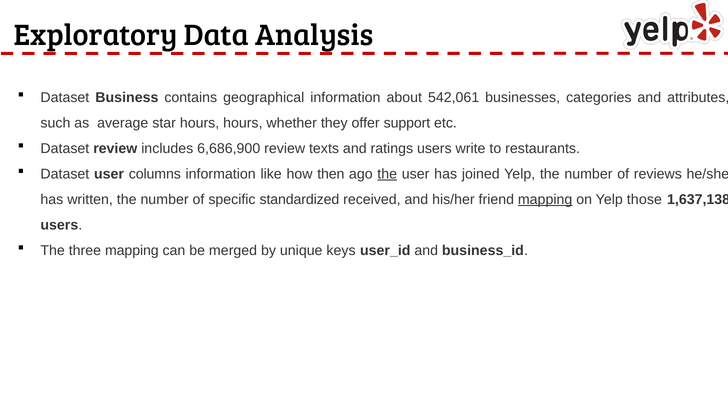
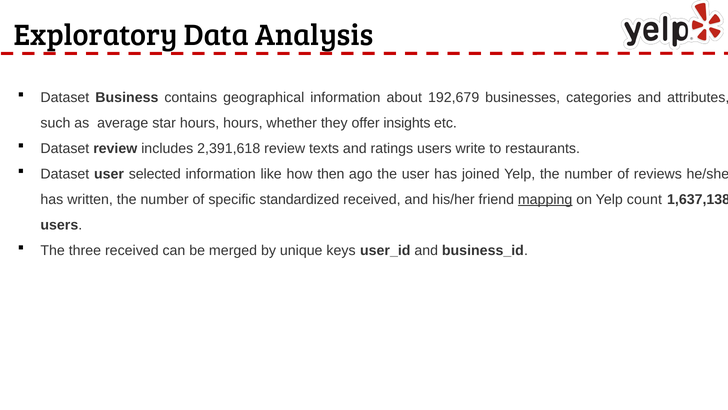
542,061: 542,061 -> 192,679
support: support -> insights
6,686,900: 6,686,900 -> 2,391,618
columns: columns -> selected
the at (387, 174) underline: present -> none
those: those -> count
three mapping: mapping -> received
